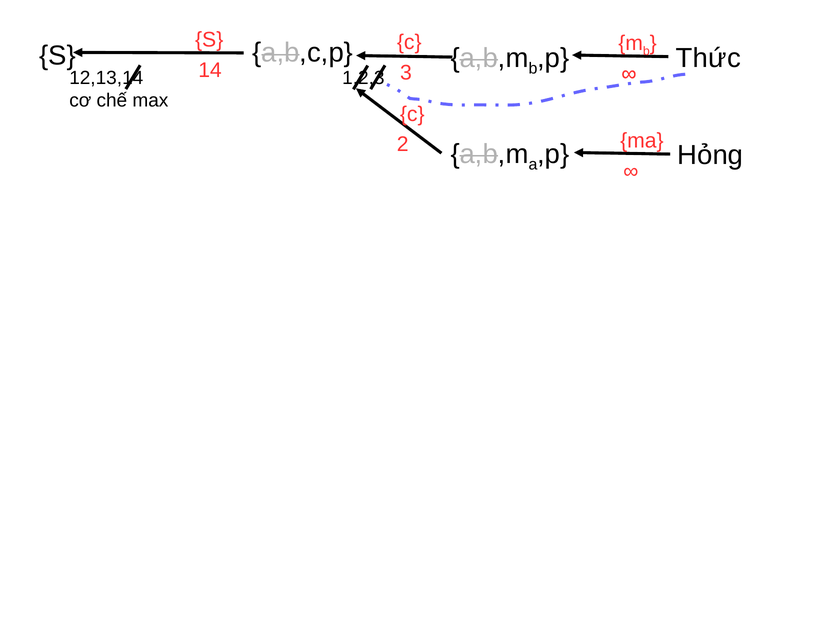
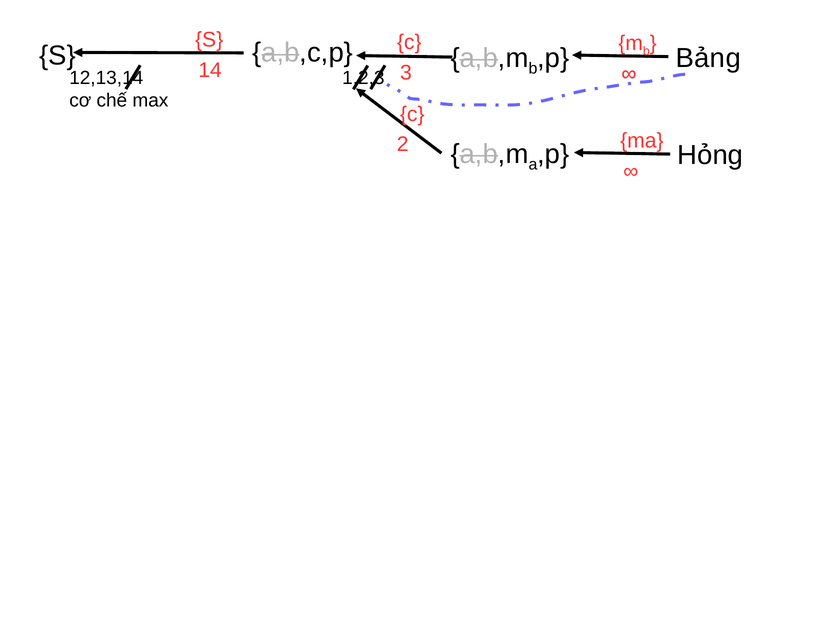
Thức: Thức -> Bảng
